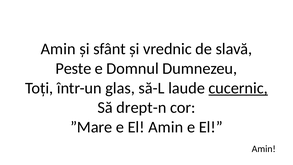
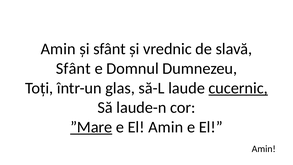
Peste at (73, 68): Peste -> Sfânt
drept-n: drept-n -> laude-n
”Mare underline: none -> present
